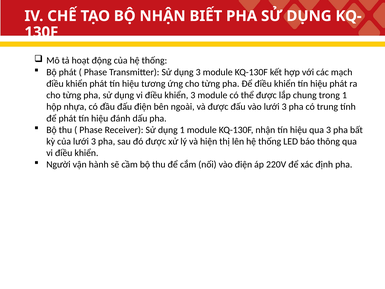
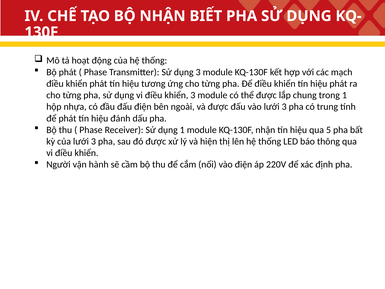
qua 3: 3 -> 5
